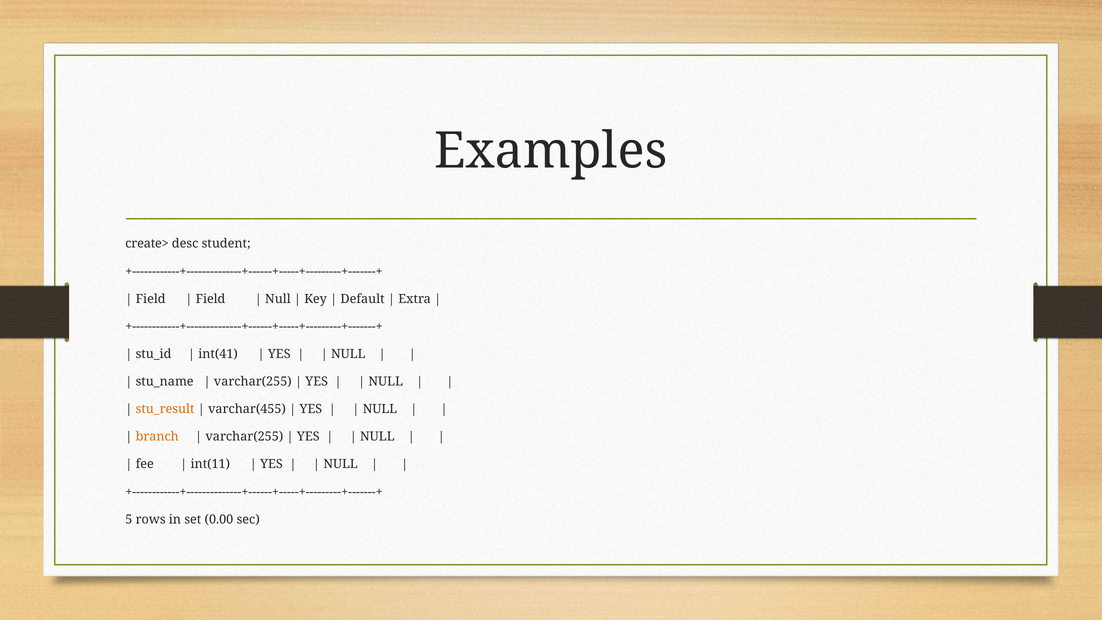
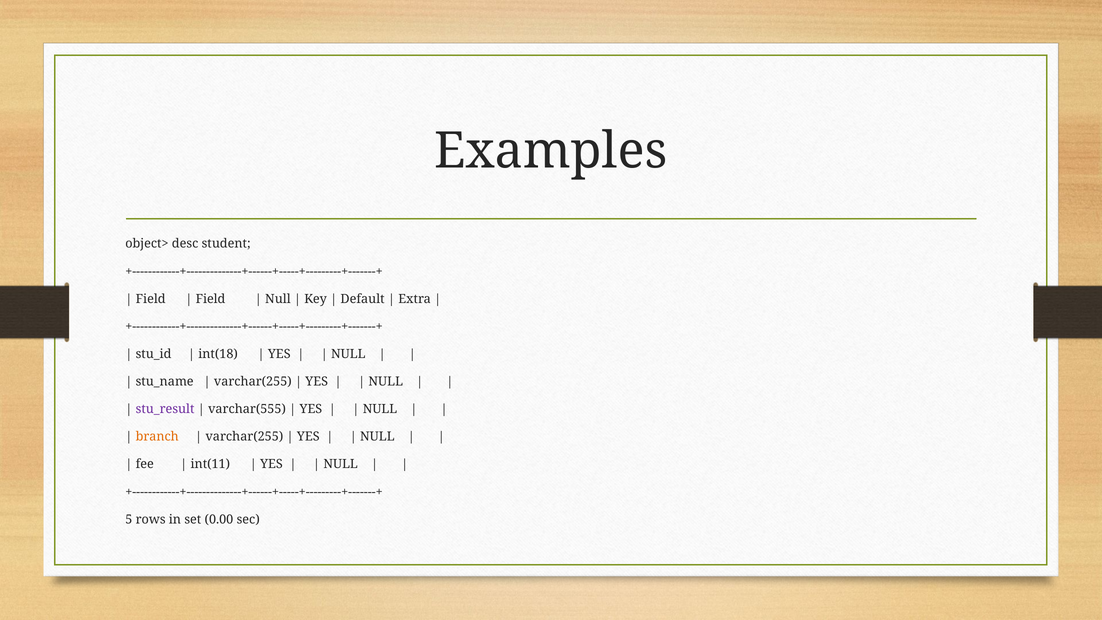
create>: create> -> object>
int(41: int(41 -> int(18
stu_result colour: orange -> purple
varchar(455: varchar(455 -> varchar(555
